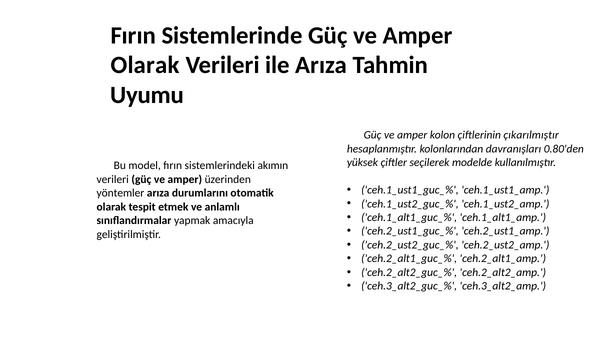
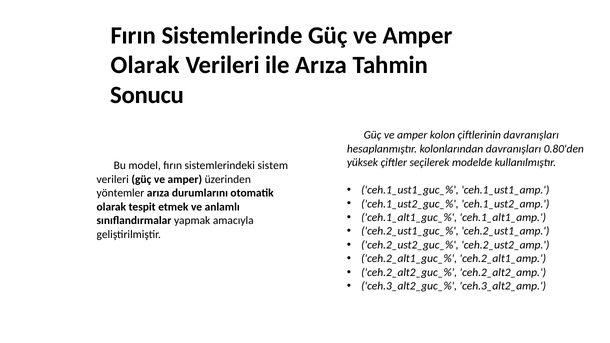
Uyumu: Uyumu -> Sonucu
çiftlerinin çıkarılmıştır: çıkarılmıştır -> davranışları
akımın: akımın -> sistem
